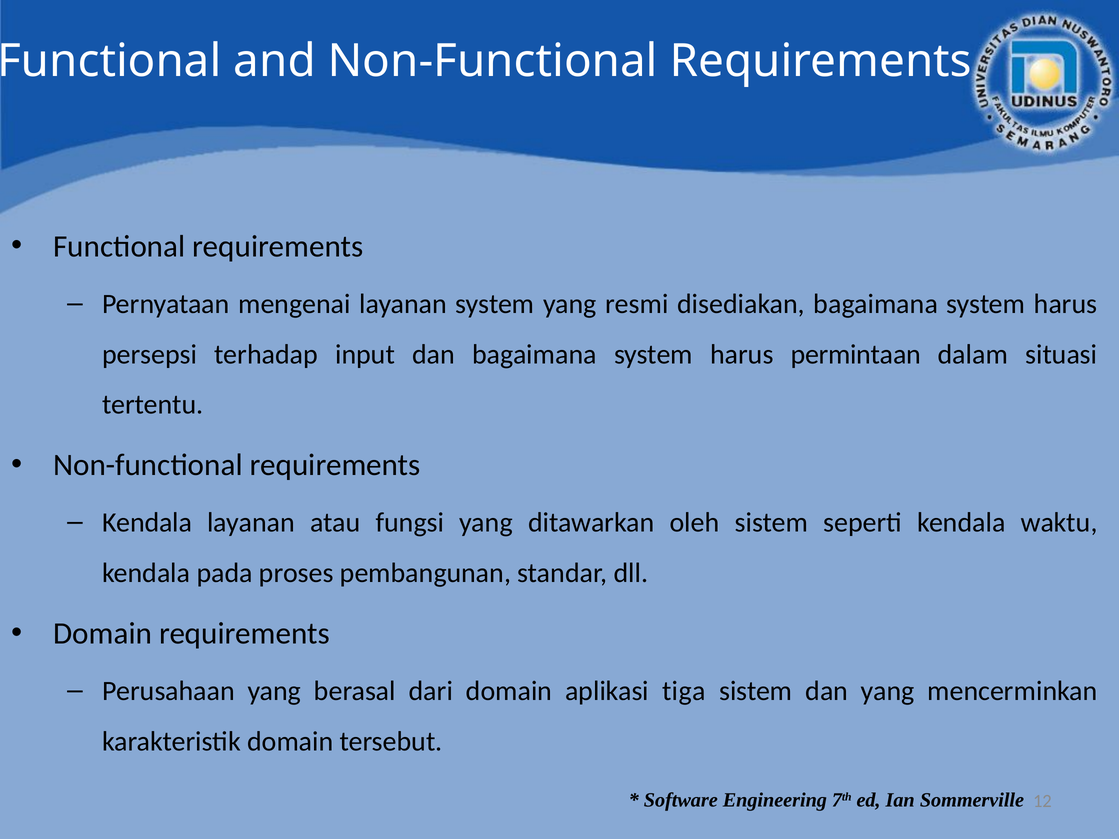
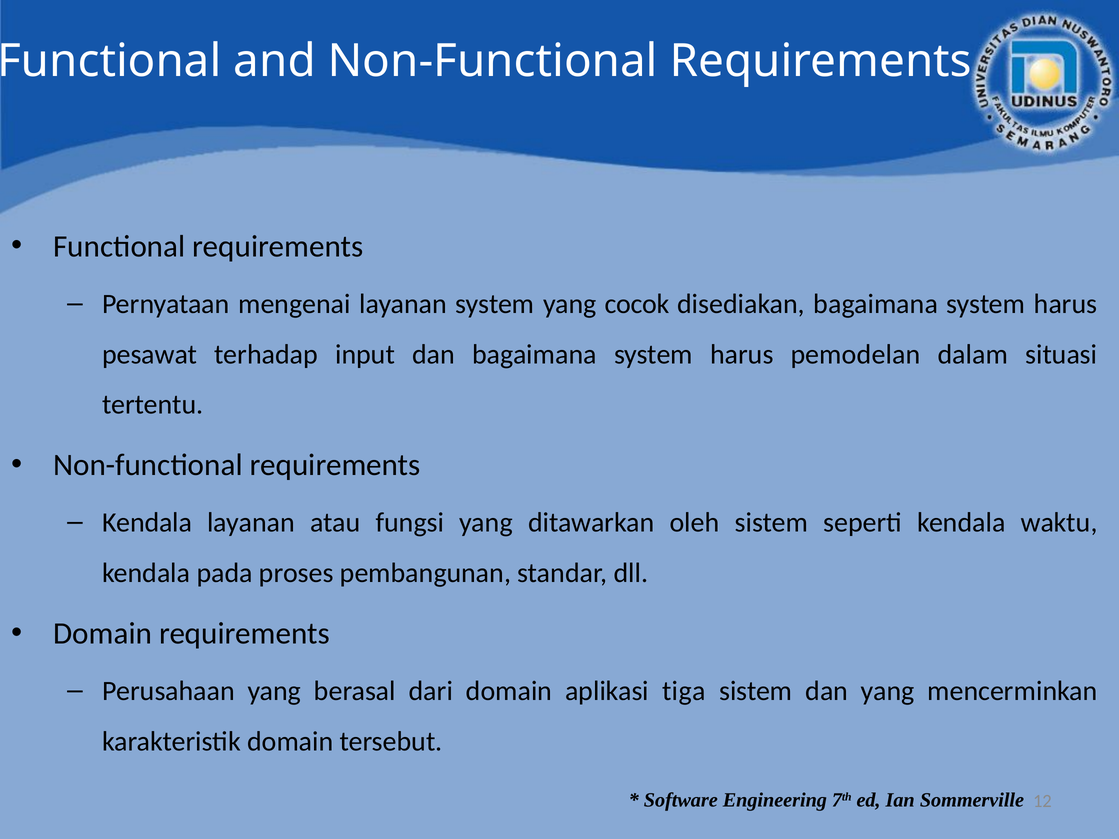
resmi: resmi -> cocok
persepsi: persepsi -> pesawat
permintaan: permintaan -> pemodelan
